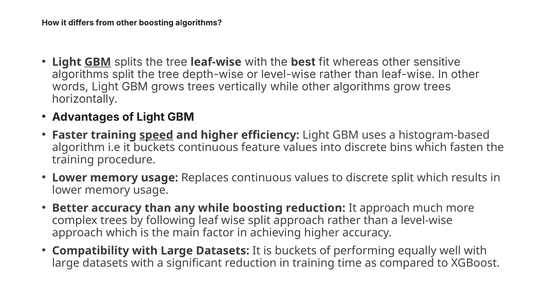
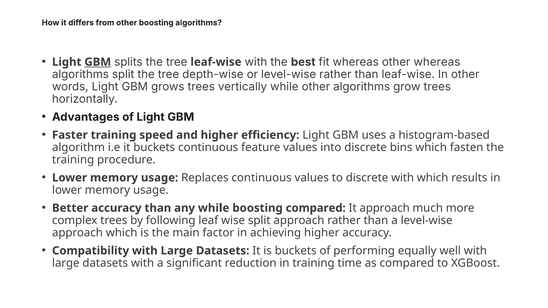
other sensitive: sensitive -> whereas
speed underline: present -> none
discrete split: split -> with
boosting reduction: reduction -> compared
